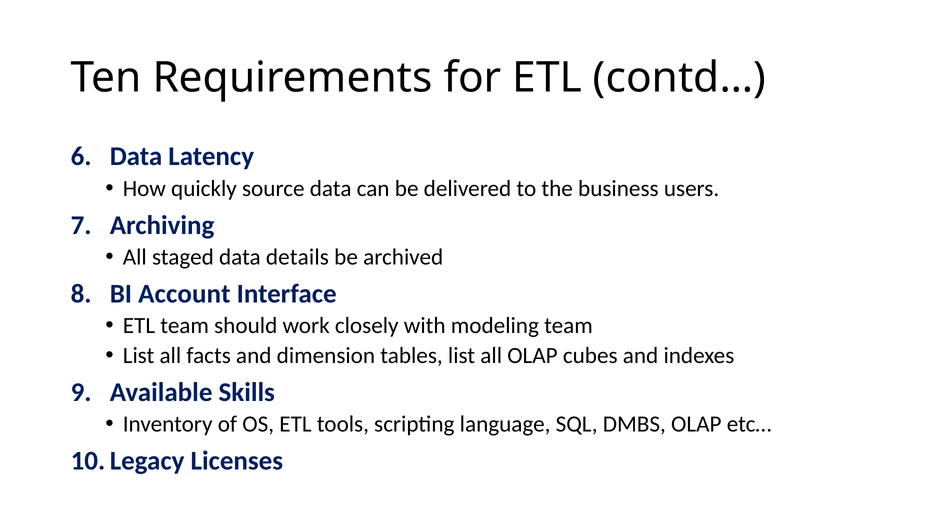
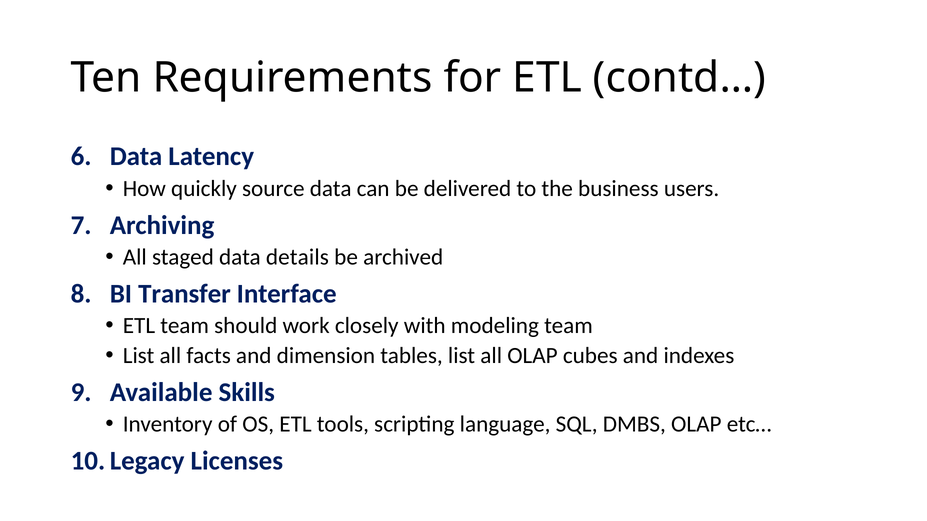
Account: Account -> Transfer
